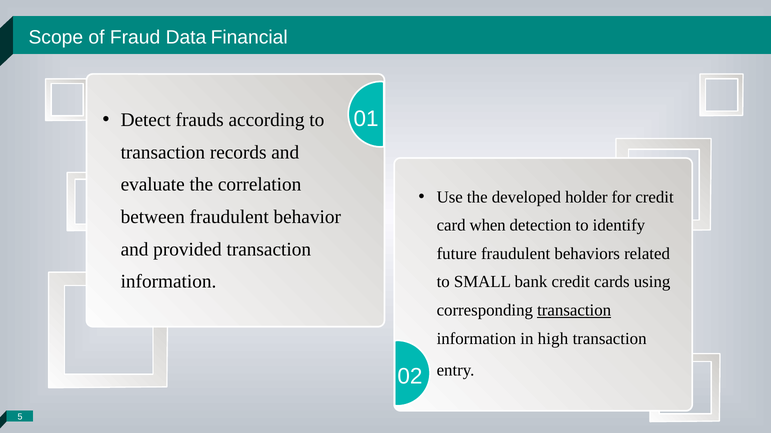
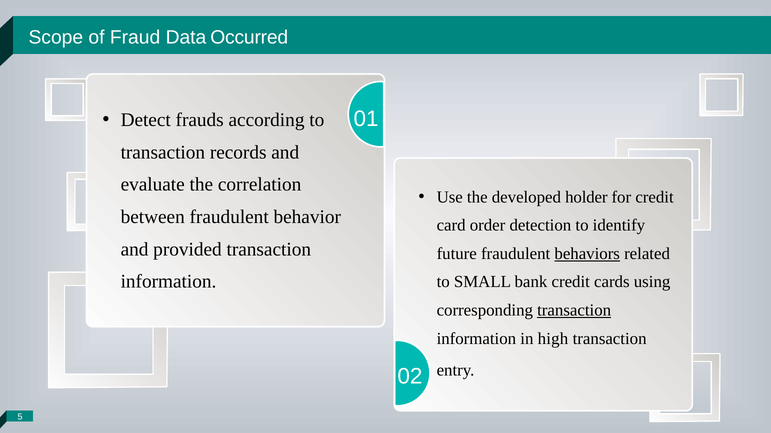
Financial: Financial -> Occurred
when: when -> order
behaviors underline: none -> present
